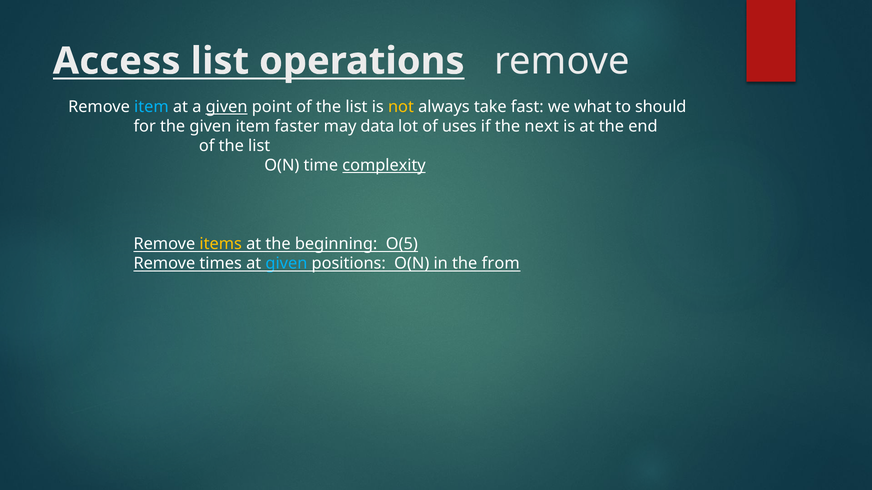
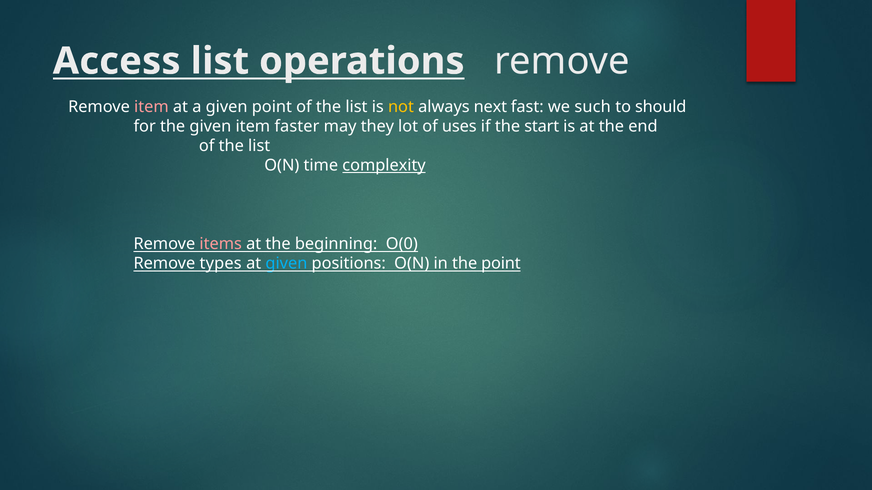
item at (151, 107) colour: light blue -> pink
given at (227, 107) underline: present -> none
take: take -> next
what: what -> such
data: data -> they
next: next -> start
items colour: yellow -> pink
O(5: O(5 -> O(0
times: times -> types
the from: from -> point
